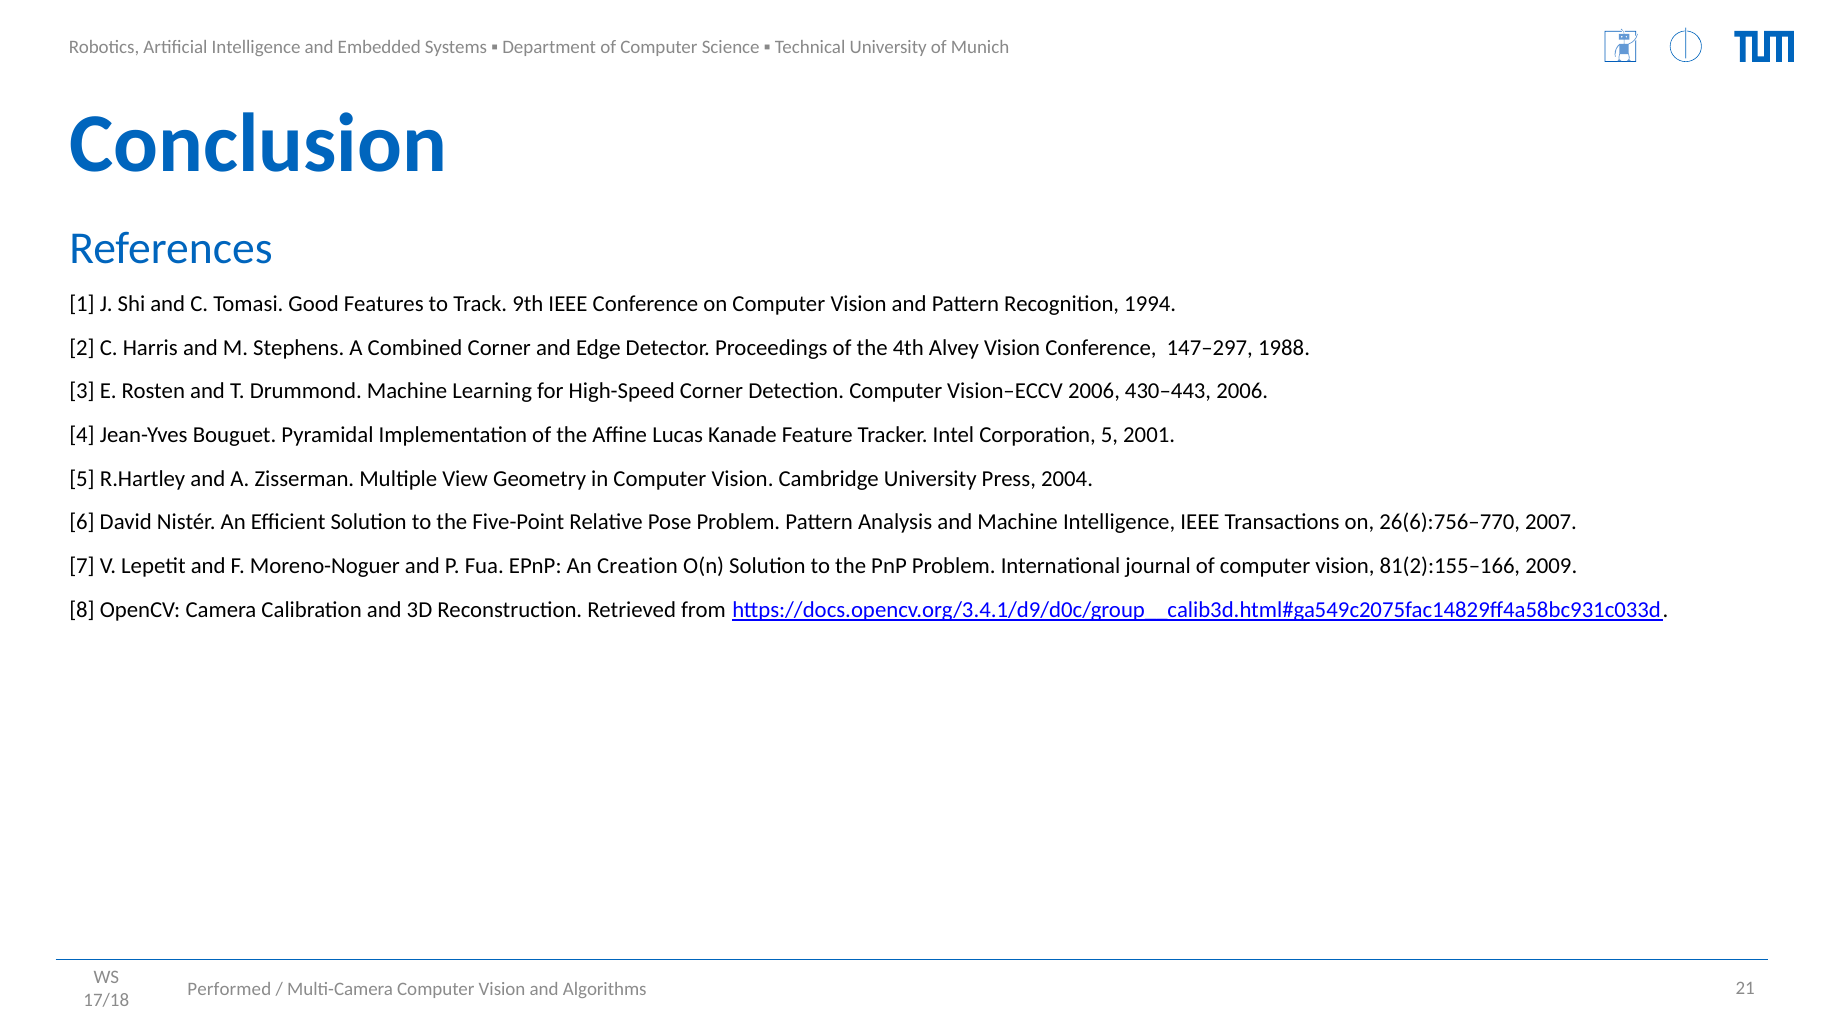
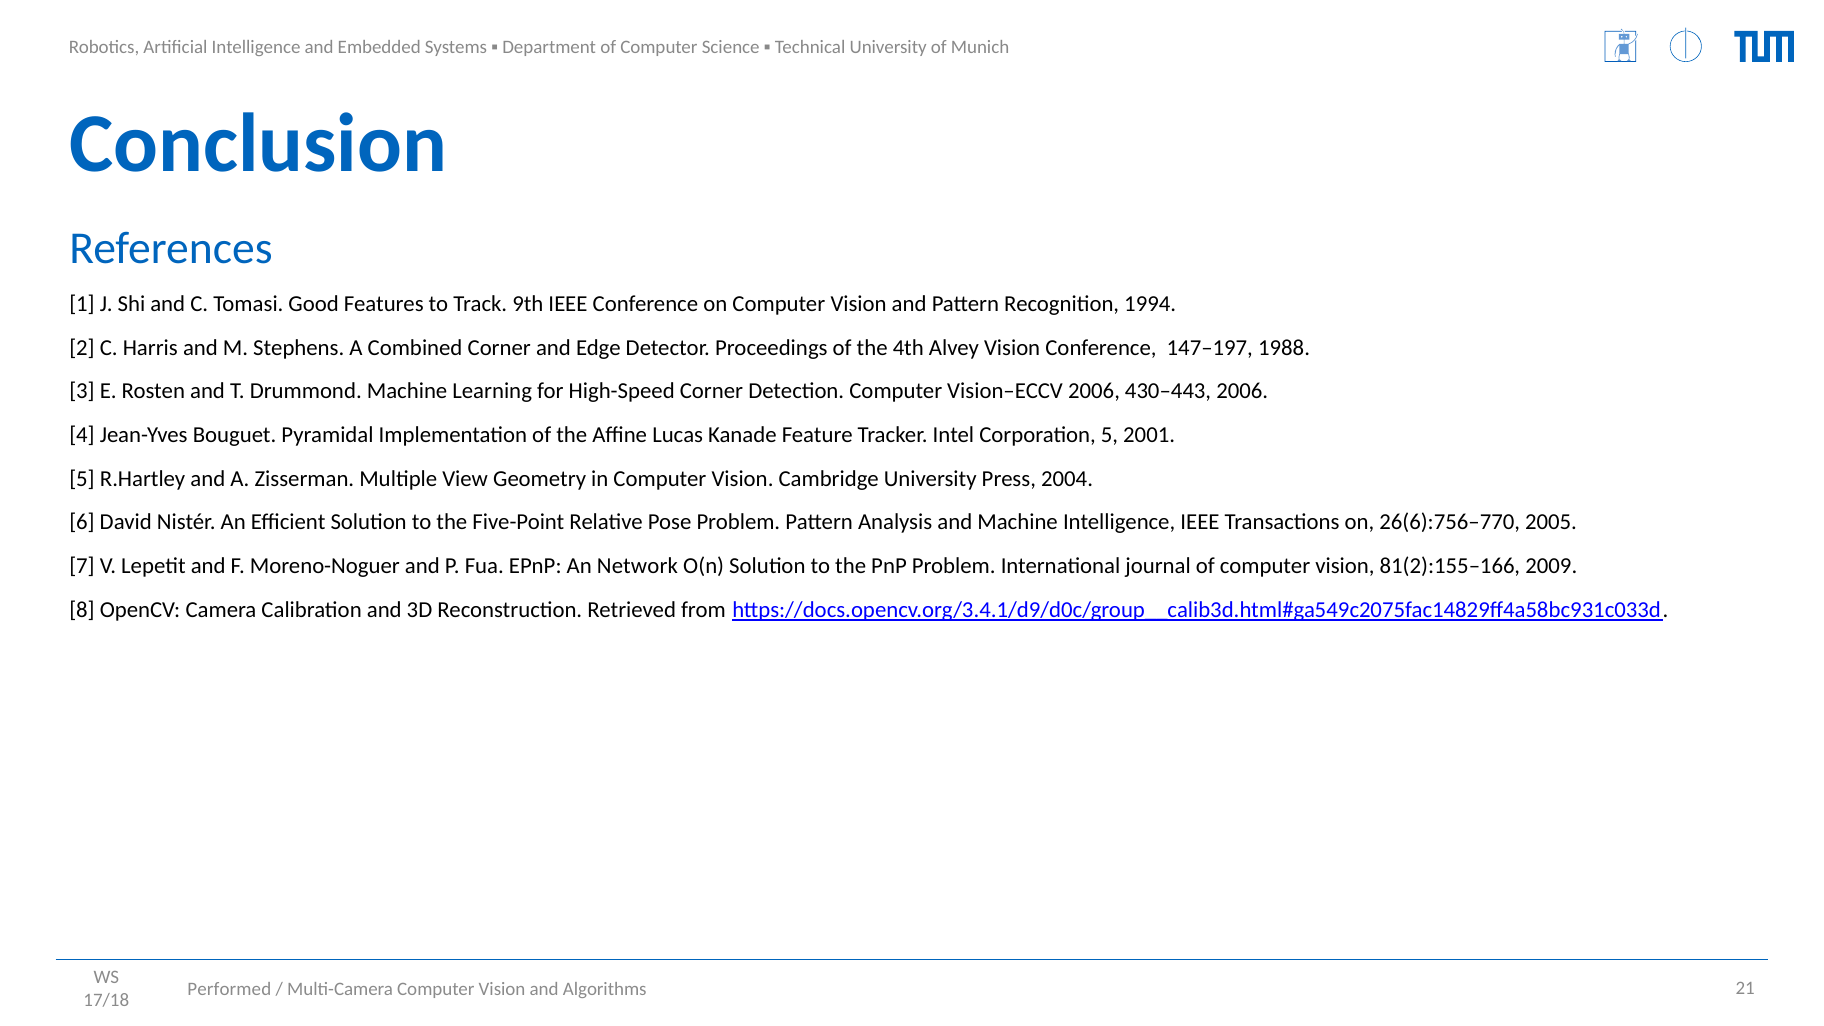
147–297: 147–297 -> 147–197
2007: 2007 -> 2005
Creation: Creation -> Network
